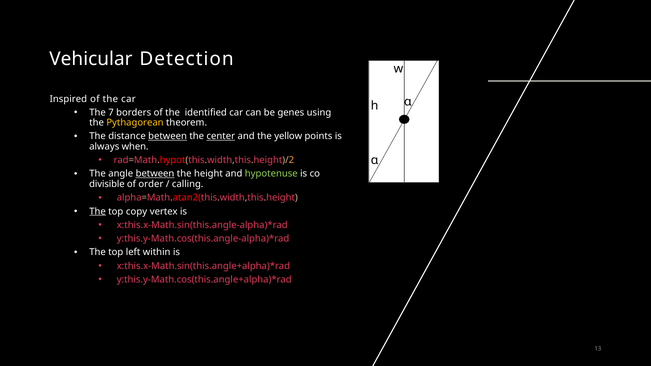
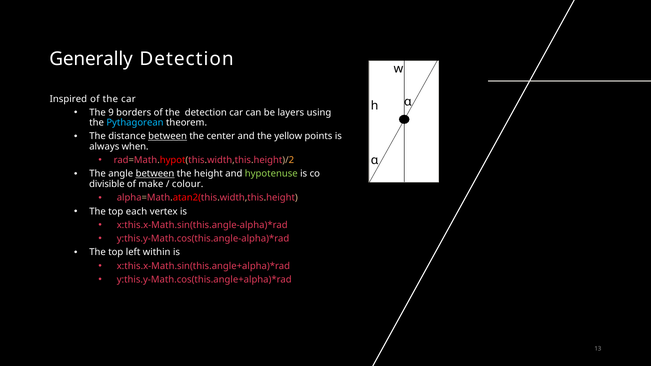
Vehicular: Vehicular -> Generally
7: 7 -> 9
the identified: identified -> detection
genes: genes -> layers
Pythagorean colour: yellow -> light blue
center underline: present -> none
order: order -> make
calling: calling -> colour
The at (98, 211) underline: present -> none
copy: copy -> each
